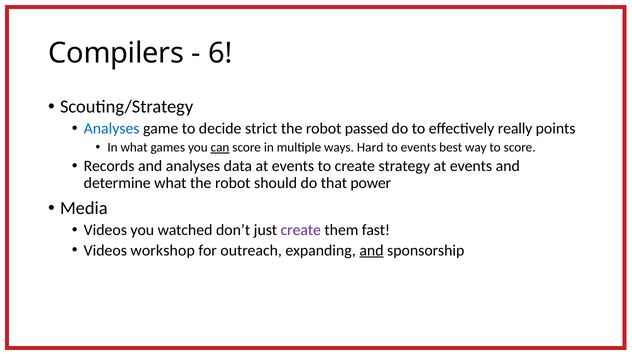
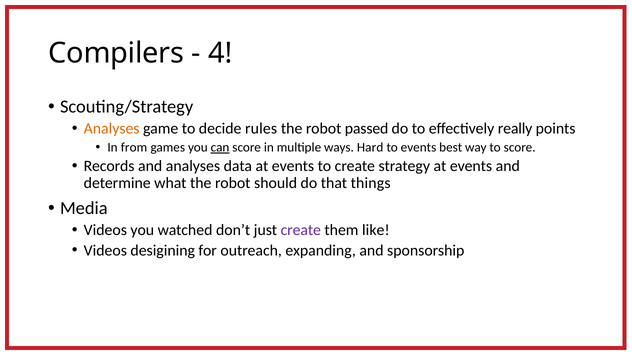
6: 6 -> 4
Analyses at (112, 129) colour: blue -> orange
strict: strict -> rules
In what: what -> from
power: power -> things
fast: fast -> like
workshop: workshop -> desigining
and at (371, 251) underline: present -> none
